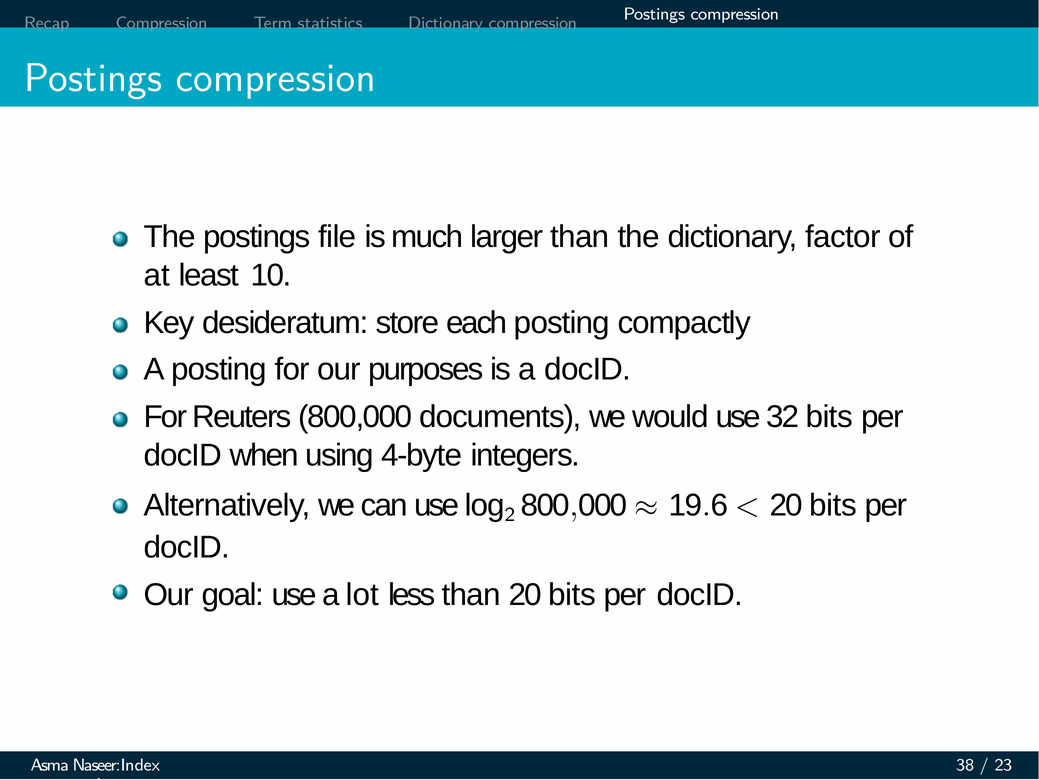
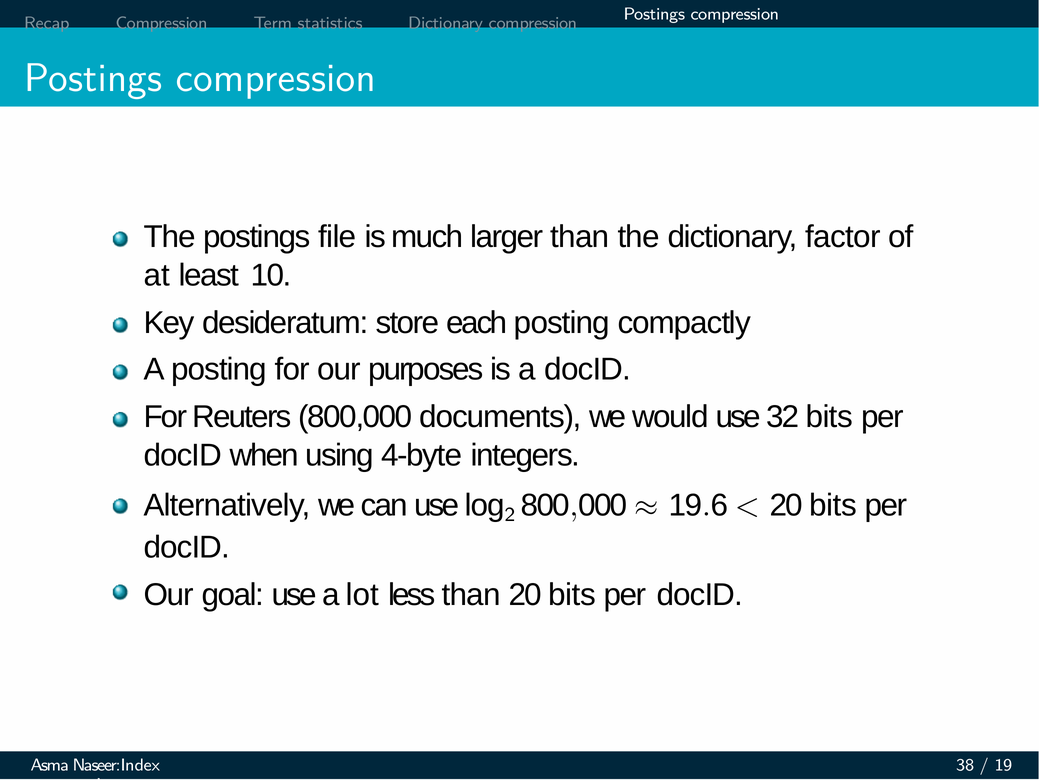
23 at (1004, 765): 23 -> 19
